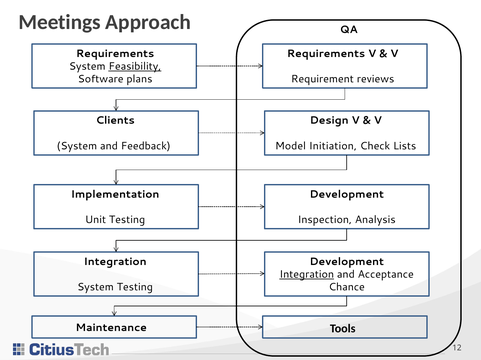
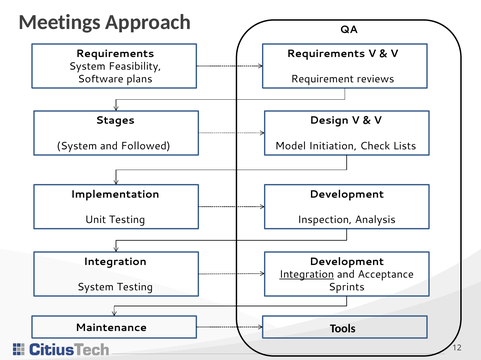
Feasibility underline: present -> none
Clients: Clients -> Stages
Feedback: Feedback -> Followed
Chance: Chance -> Sprints
